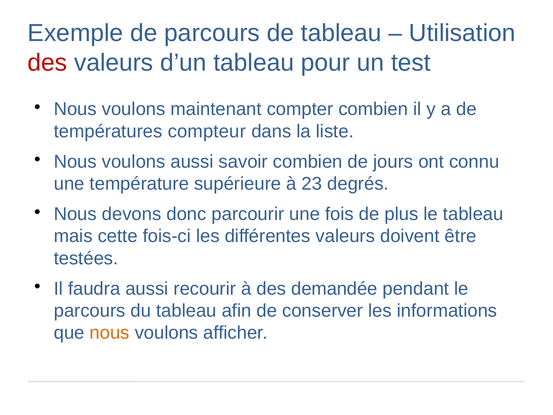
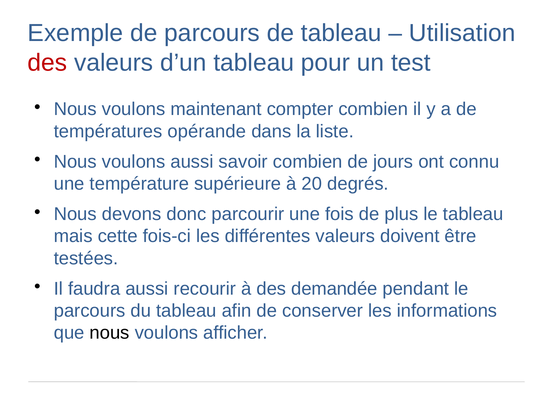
compteur: compteur -> opérande
23: 23 -> 20
nous at (110, 333) colour: orange -> black
